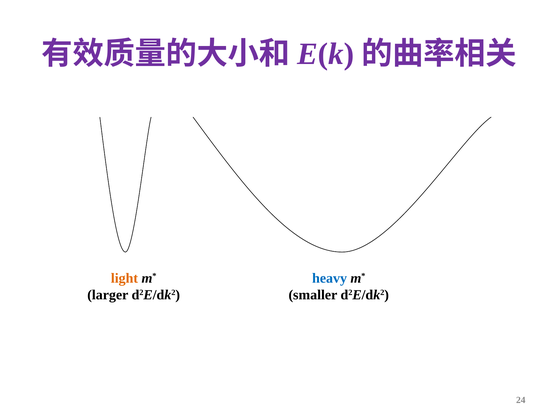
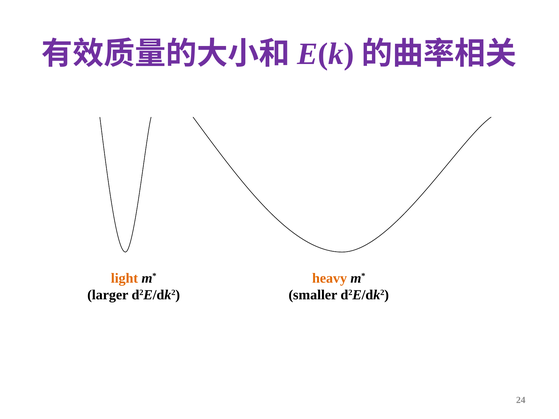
heavy colour: blue -> orange
